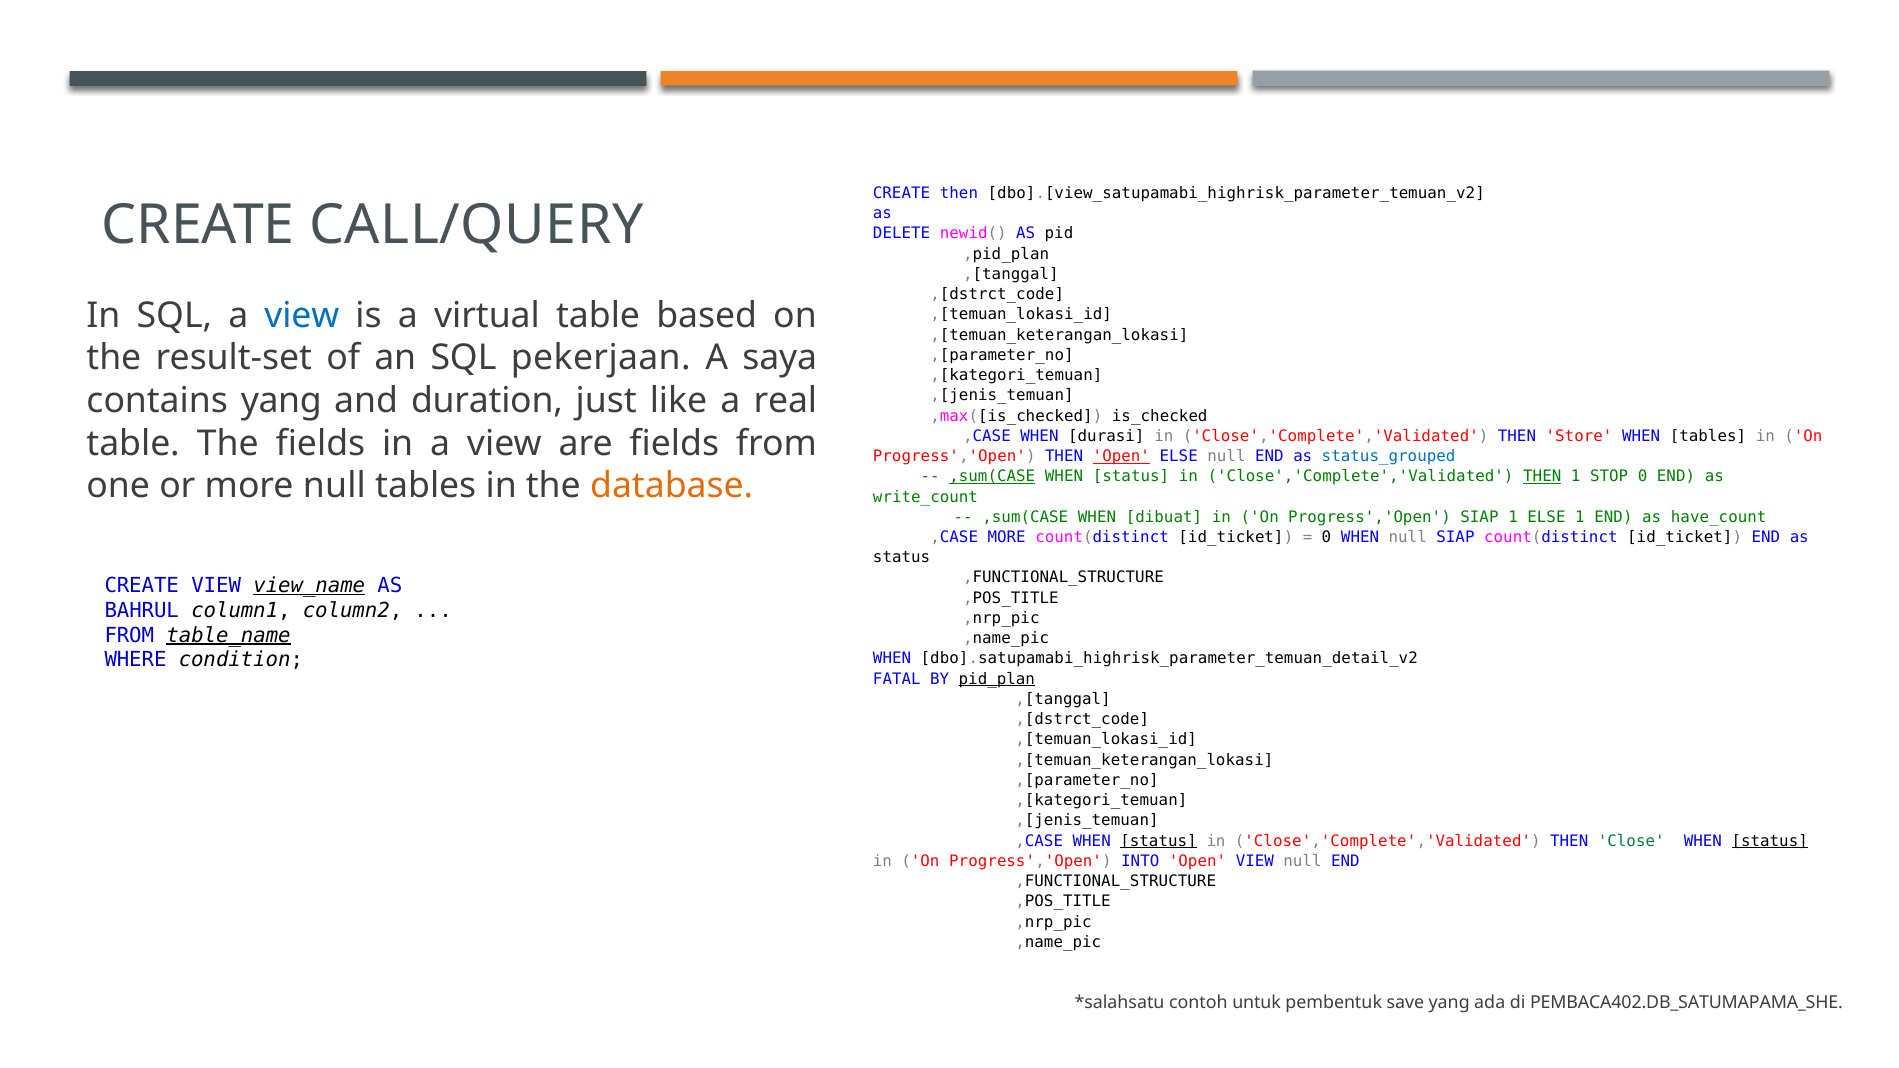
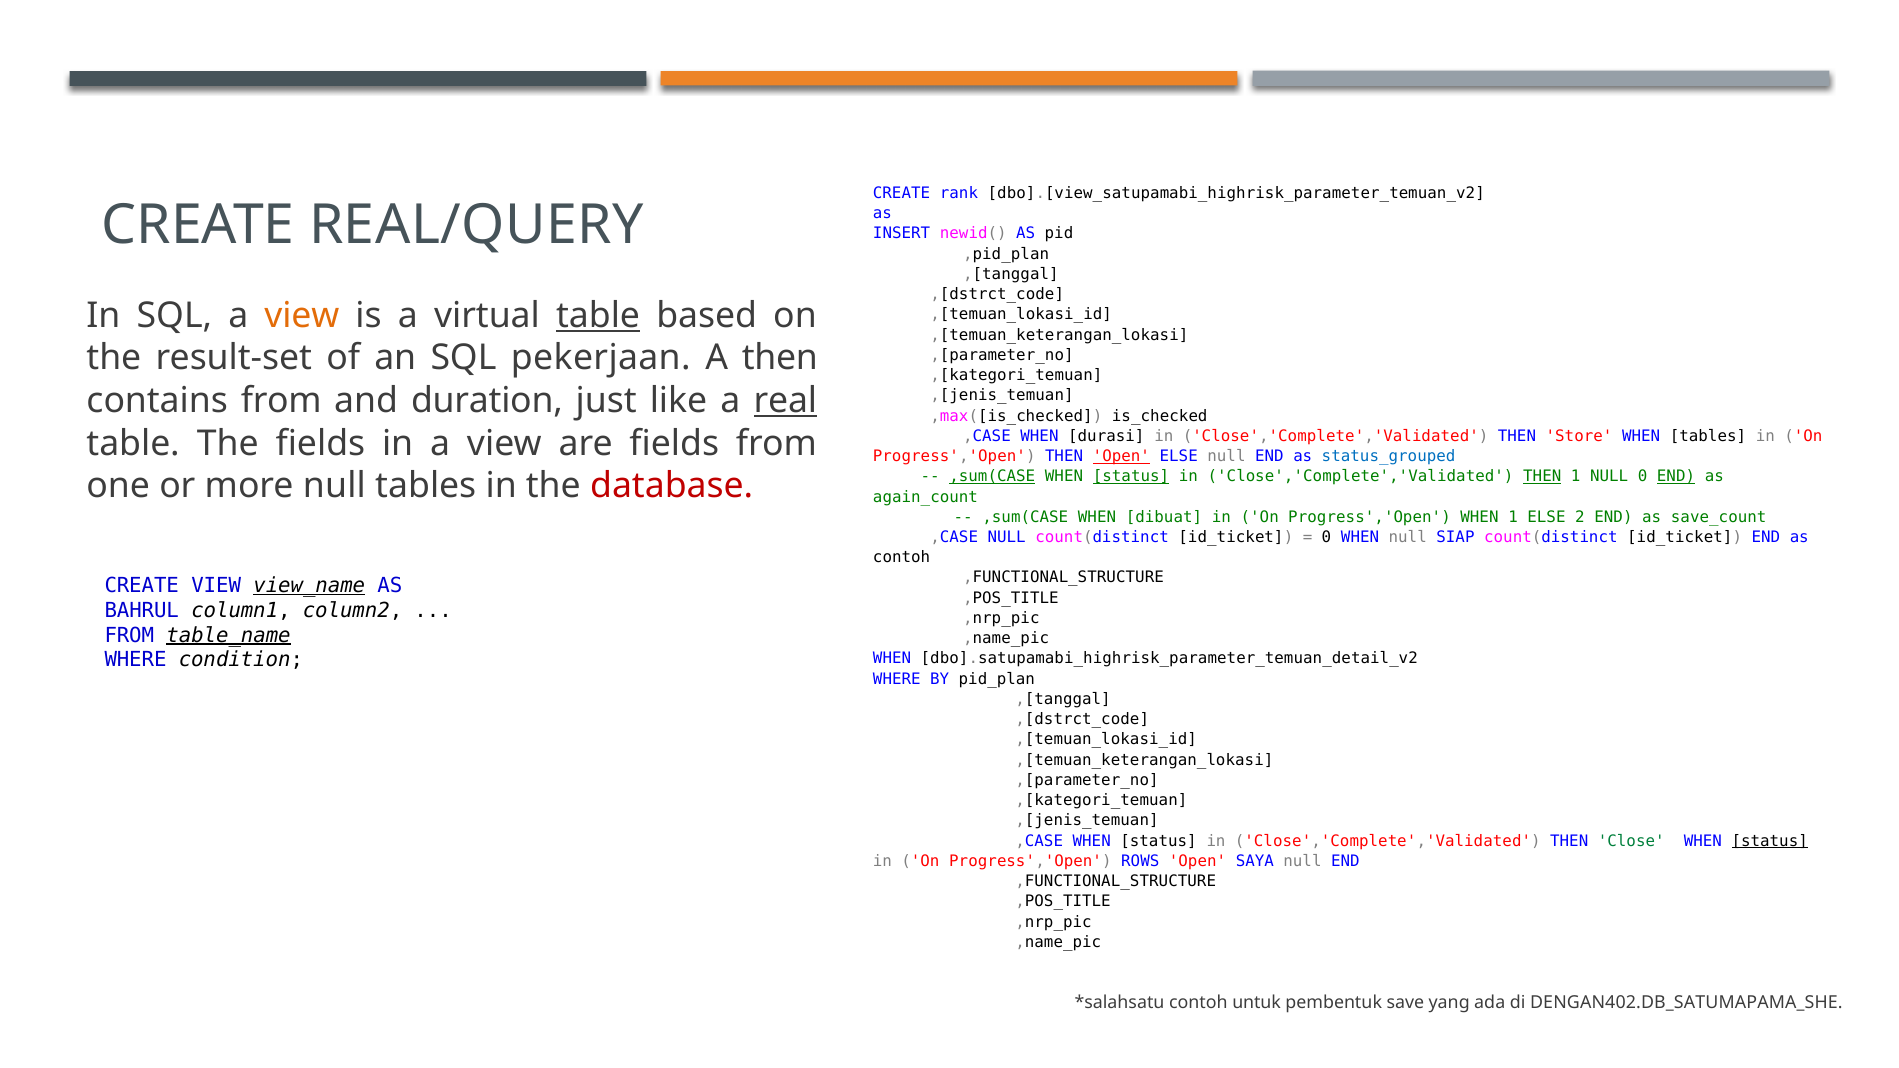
CREATE then: then -> rank
CALL/QUERY: CALL/QUERY -> REAL/QUERY
DELETE: DELETE -> INSERT
view at (302, 315) colour: blue -> orange
table at (598, 315) underline: none -> present
A saya: saya -> then
contains yang: yang -> from
real underline: none -> present
status at (1131, 477) underline: none -> present
1 STOP: STOP -> NULL
END at (1676, 477) underline: none -> present
database colour: orange -> red
write_count: write_count -> again_count
Progress','Open SIAP: SIAP -> WHEN
ELSE 1: 1 -> 2
have_count: have_count -> save_count
,CASE MORE: MORE -> NULL
status at (902, 558): status -> contoh
FATAL at (897, 679): FATAL -> WHERE
pid_plan underline: present -> none
status at (1158, 841) underline: present -> none
INTO: INTO -> ROWS
Open VIEW: VIEW -> SAYA
PEMBACA402.DB_SATUMAPAMA_SHE: PEMBACA402.DB_SATUMAPAMA_SHE -> DENGAN402.DB_SATUMAPAMA_SHE
